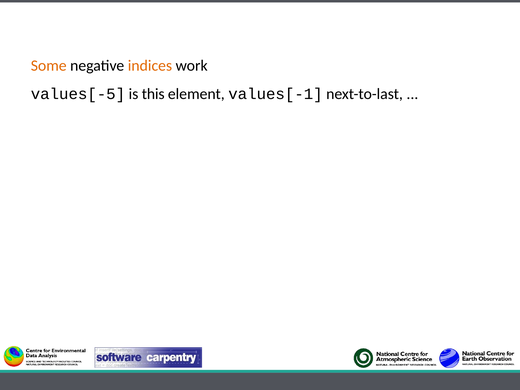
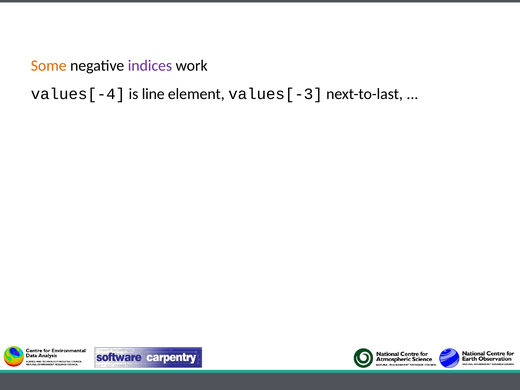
indices colour: orange -> purple
values[-5: values[-5 -> values[-4
this: this -> line
values[-1: values[-1 -> values[-3
